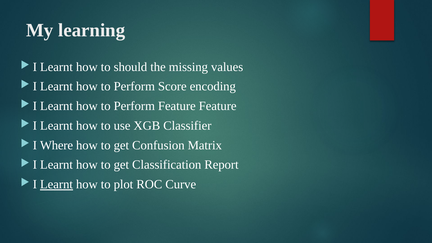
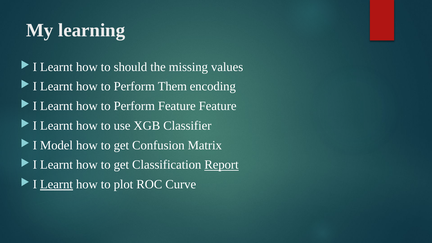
Score: Score -> Them
Where: Where -> Model
Report underline: none -> present
